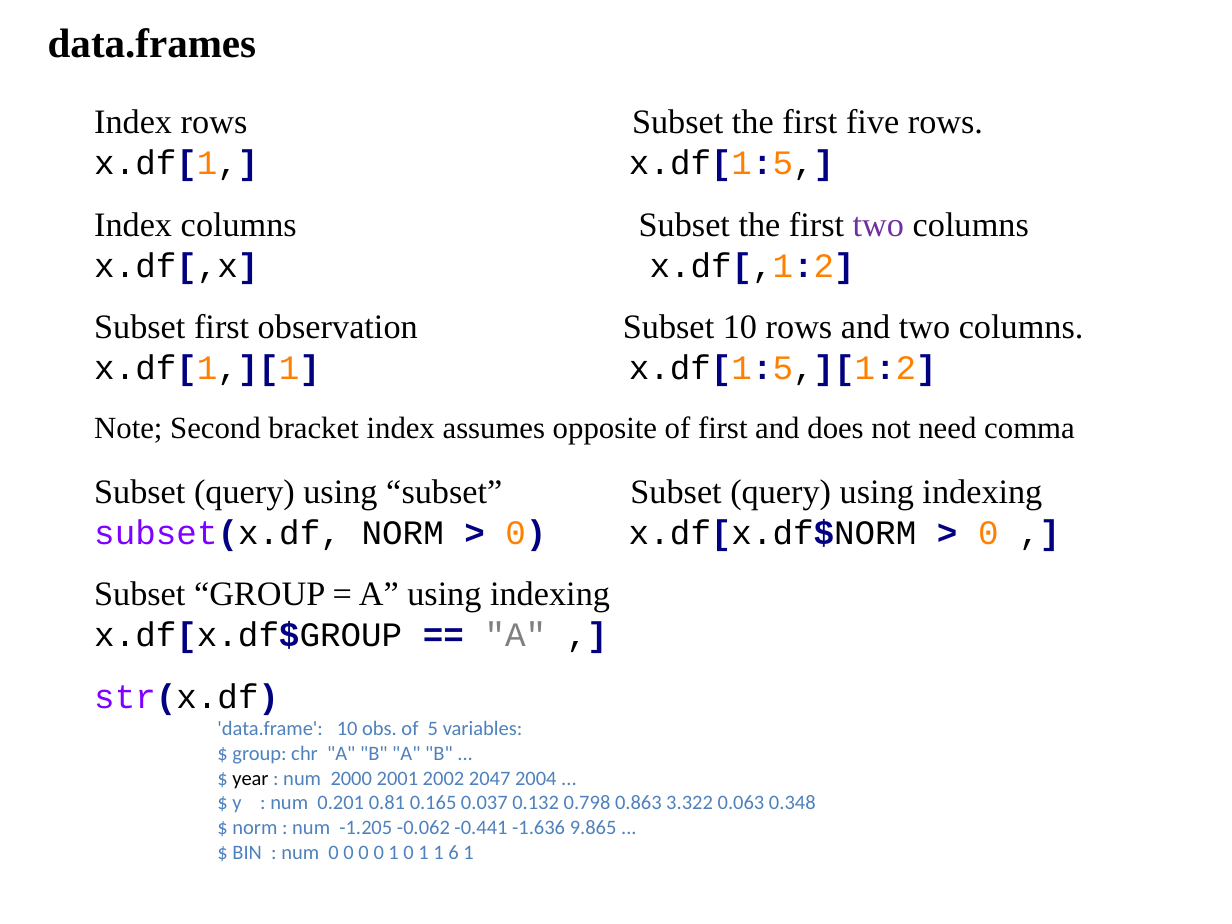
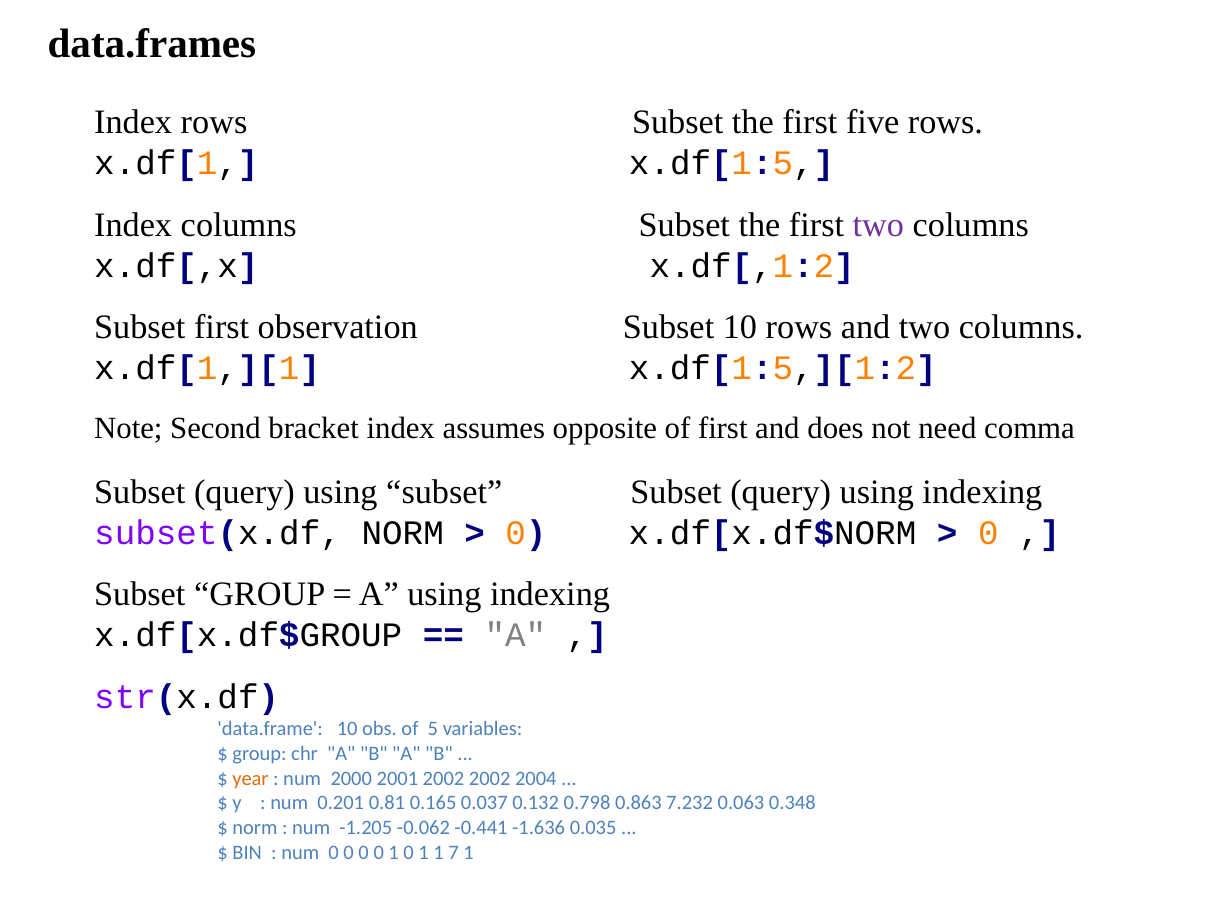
year colour: black -> orange
2002 2047: 2047 -> 2002
3.322: 3.322 -> 7.232
9.865: 9.865 -> 0.035
6: 6 -> 7
